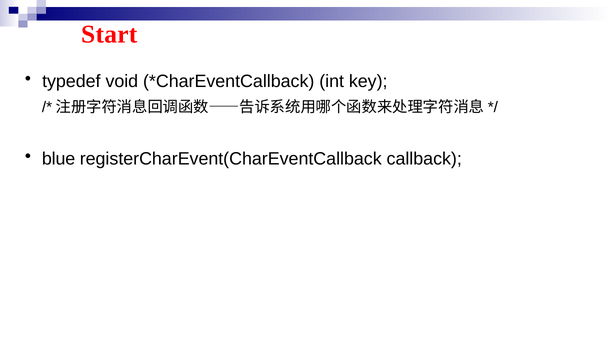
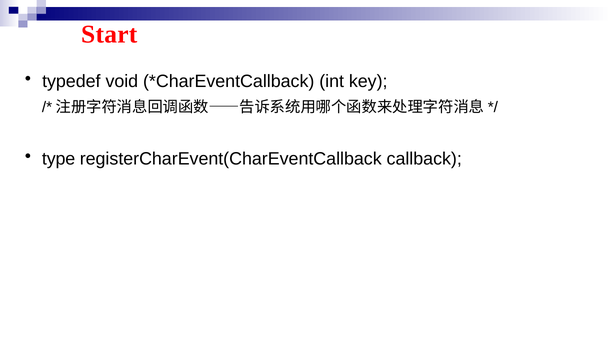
blue: blue -> type
